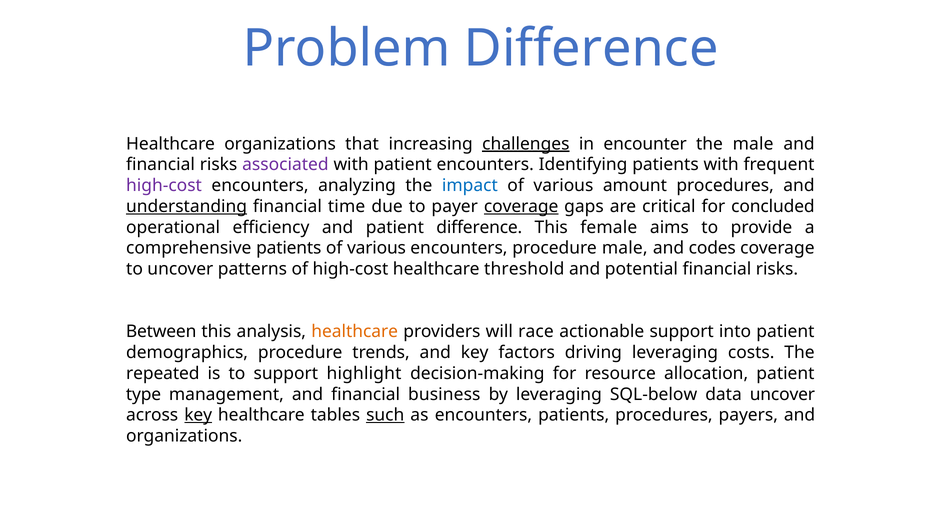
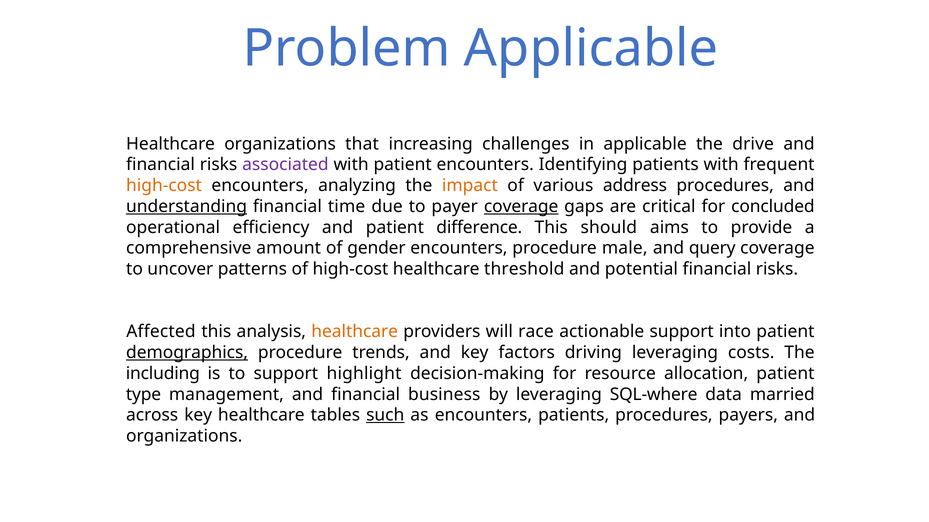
Problem Difference: Difference -> Applicable
challenges underline: present -> none
in encounter: encounter -> applicable
the male: male -> drive
high-cost at (164, 186) colour: purple -> orange
impact colour: blue -> orange
amount: amount -> address
female: female -> should
comprehensive patients: patients -> amount
various at (376, 248): various -> gender
codes: codes -> query
Between: Between -> Affected
demographics underline: none -> present
repeated: repeated -> including
SQL-below: SQL-below -> SQL-where
data uncover: uncover -> married
key at (198, 416) underline: present -> none
